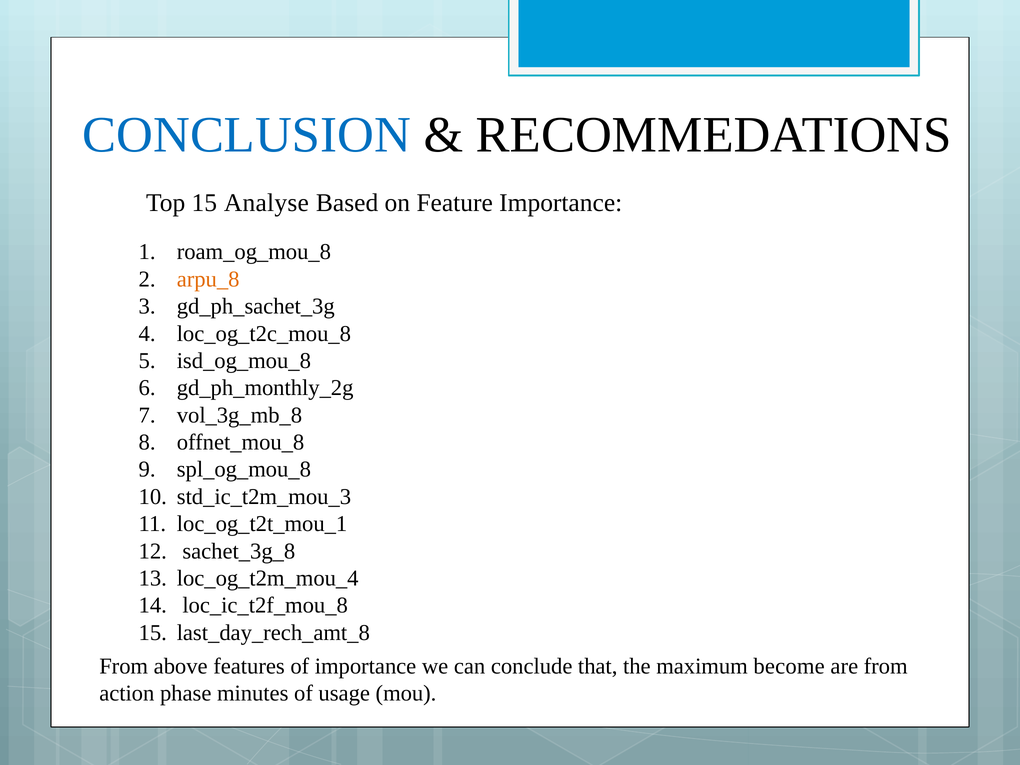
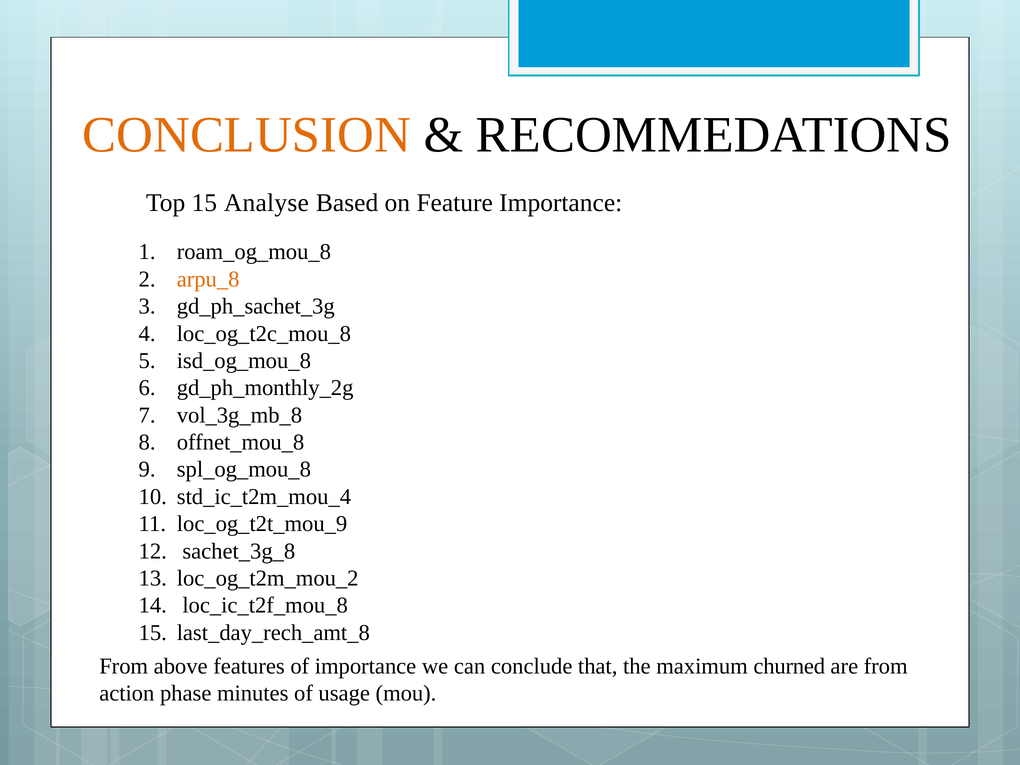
CONCLUSION colour: blue -> orange
std_ic_t2m_mou_3: std_ic_t2m_mou_3 -> std_ic_t2m_mou_4
loc_og_t2t_mou_1: loc_og_t2t_mou_1 -> loc_og_t2t_mou_9
loc_og_t2m_mou_4: loc_og_t2m_mou_4 -> loc_og_t2m_mou_2
become: become -> churned
